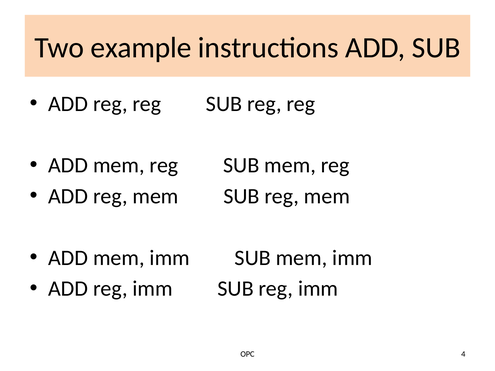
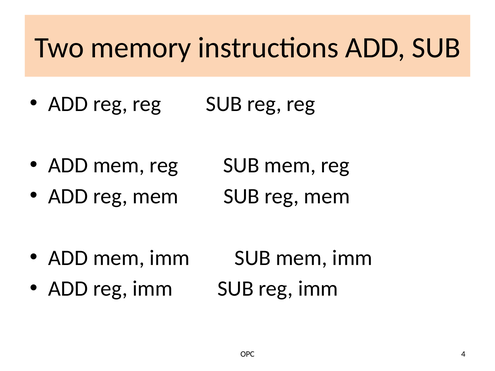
example: example -> memory
